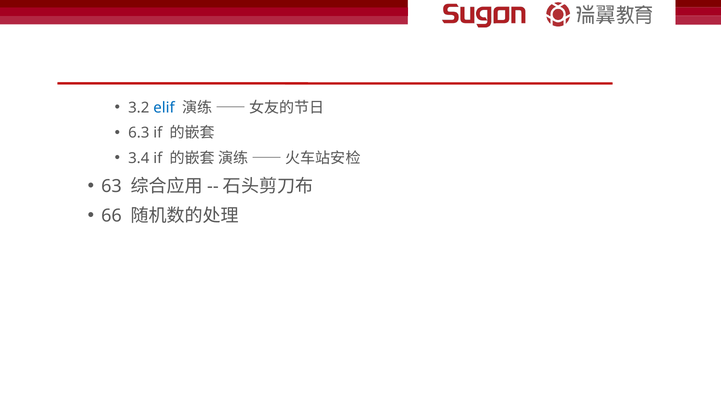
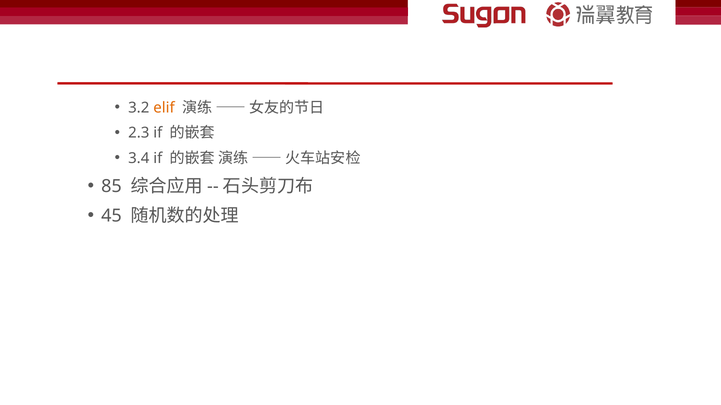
elif colour: blue -> orange
6.3: 6.3 -> 2.3
63: 63 -> 85
66: 66 -> 45
